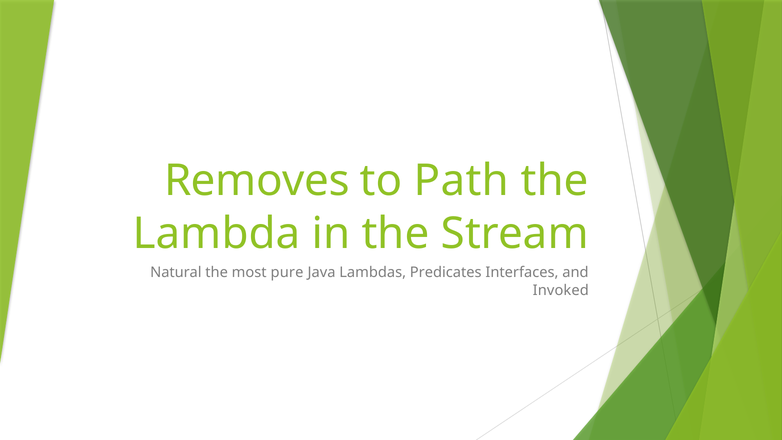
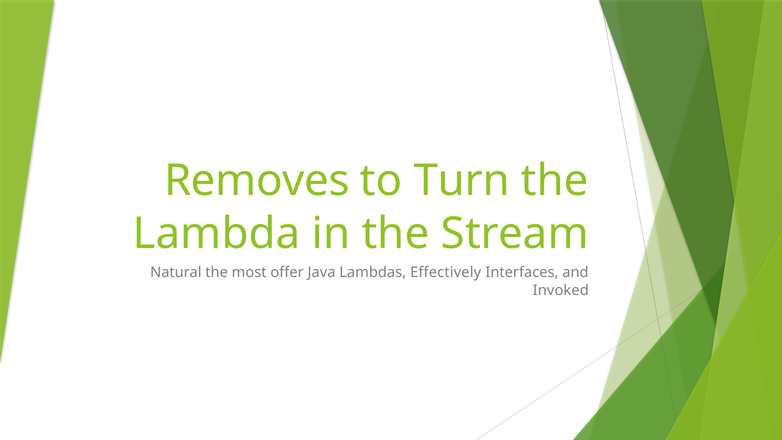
Path: Path -> Turn
pure: pure -> offer
Predicates: Predicates -> Effectively
